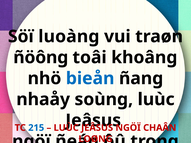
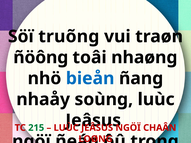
luoàng: luoàng -> truõng
khoâng: khoâng -> nhaøng
215 colour: blue -> green
